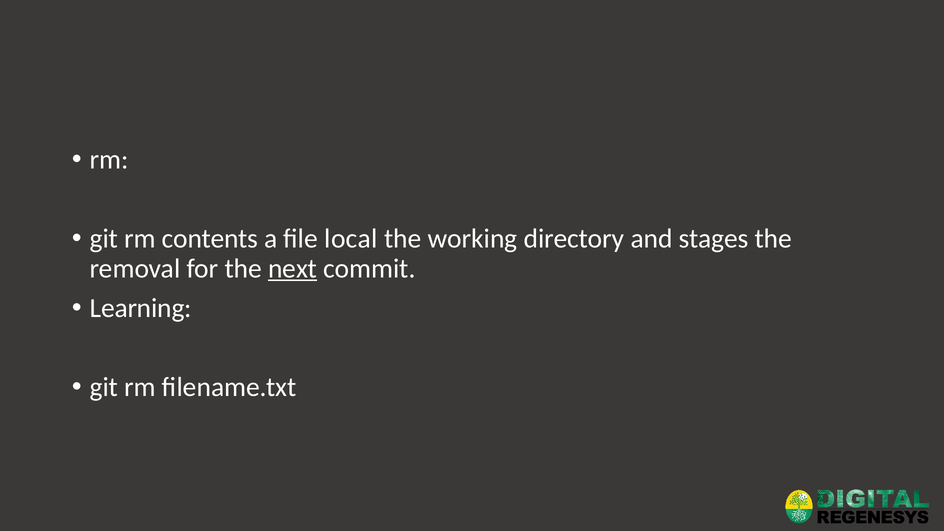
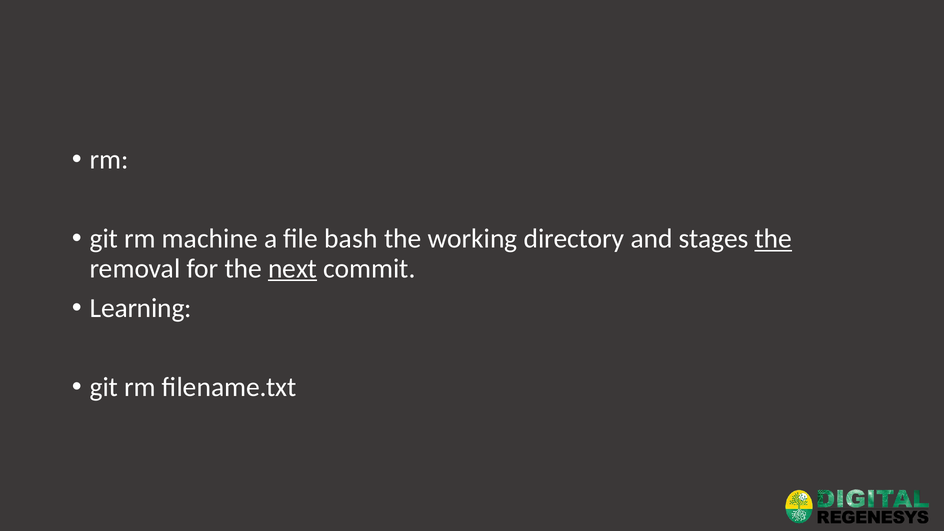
contents: contents -> machine
local: local -> bash
the at (773, 239) underline: none -> present
